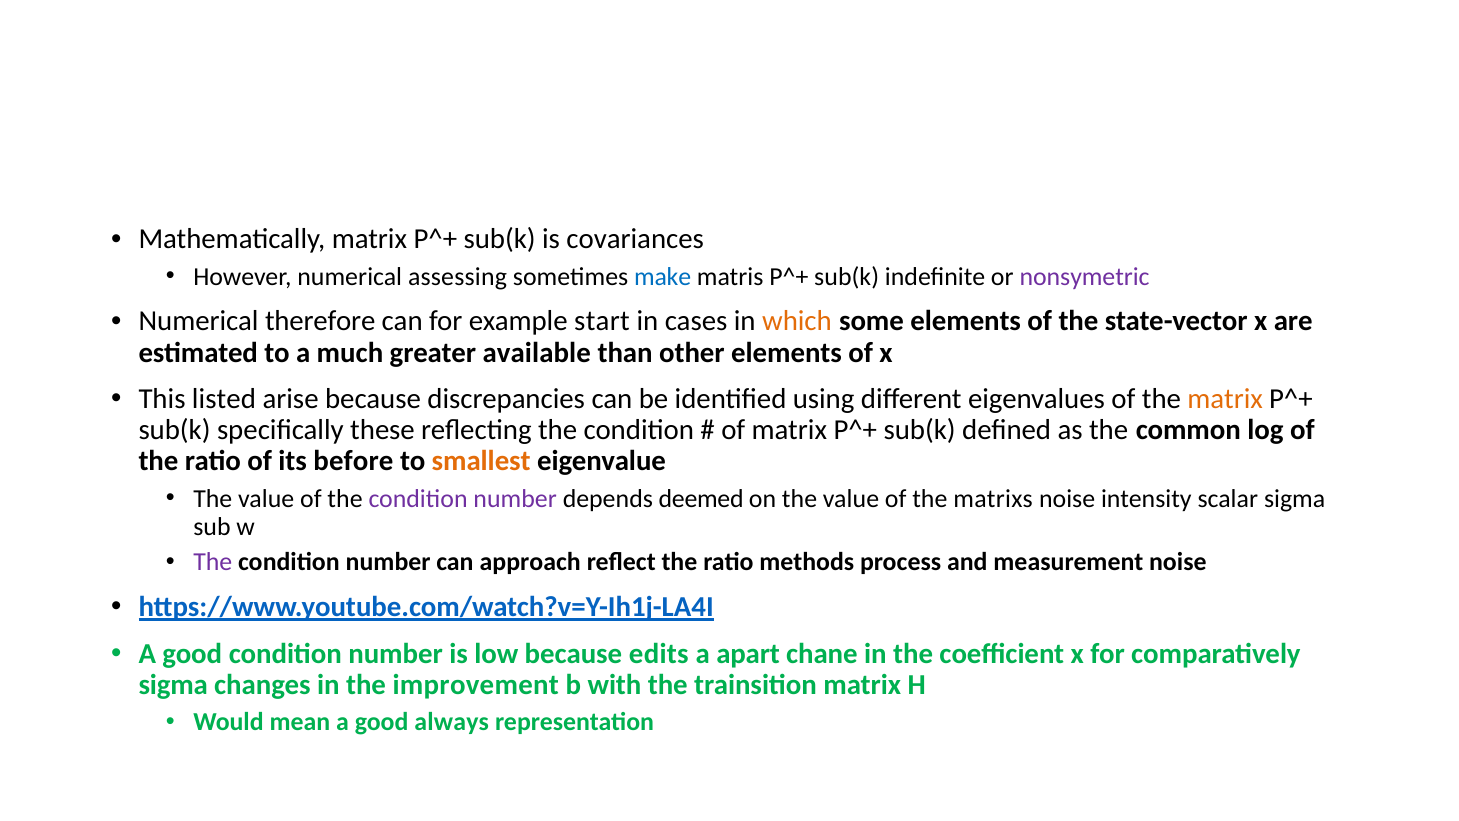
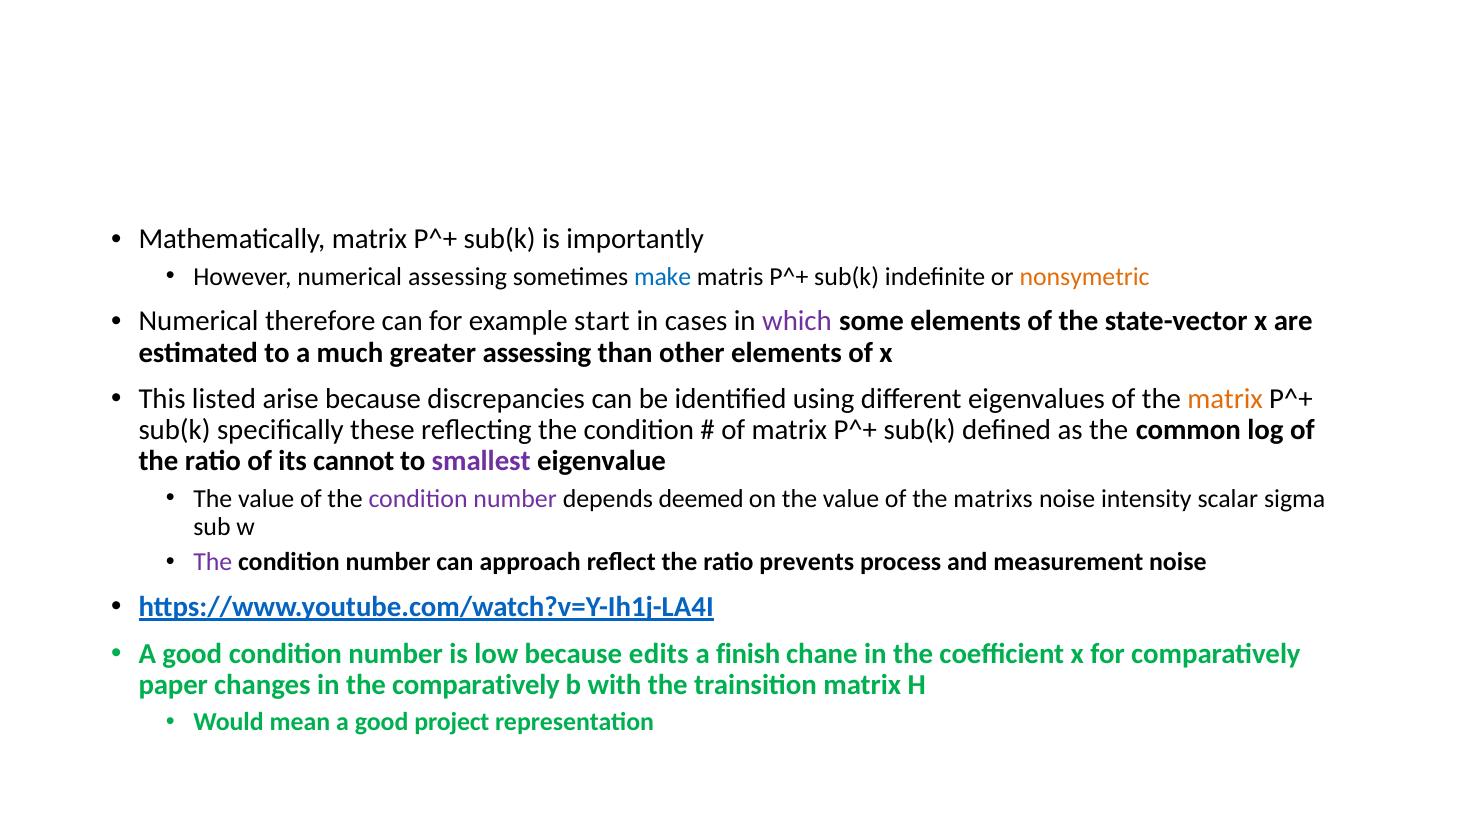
covariances: covariances -> importantly
nonsymetric colour: purple -> orange
which colour: orange -> purple
greater available: available -> assessing
before: before -> cannot
smallest colour: orange -> purple
methods: methods -> prevents
apart: apart -> finish
sigma at (173, 684): sigma -> paper
the improvement: improvement -> comparatively
always: always -> project
